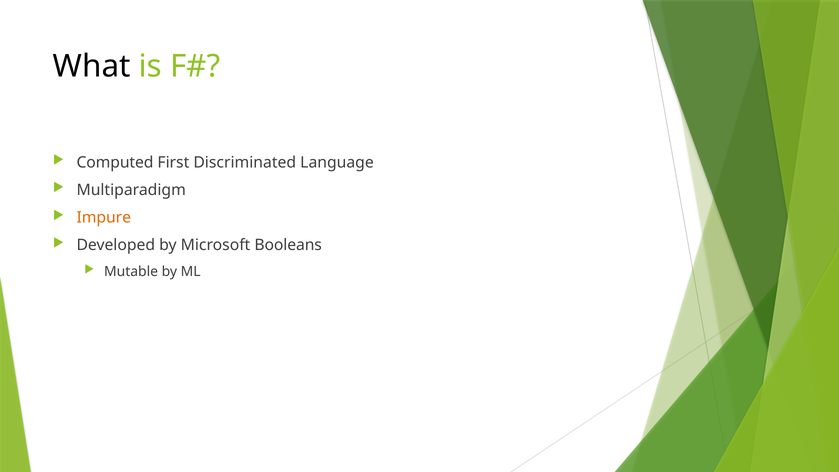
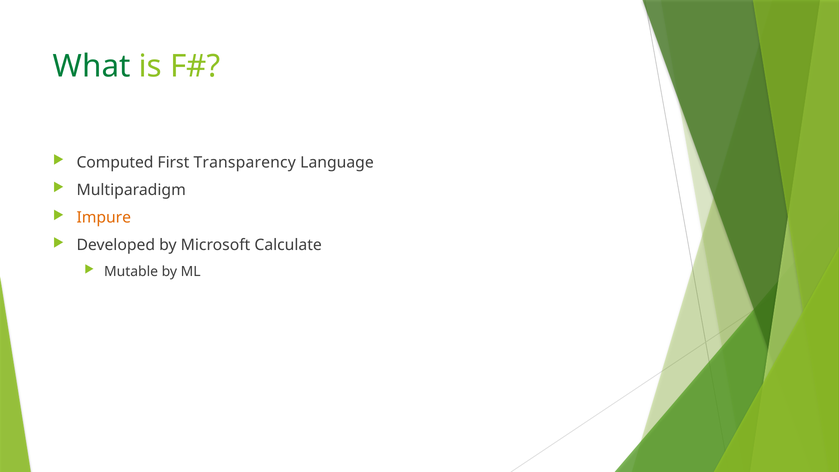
What colour: black -> green
Discriminated: Discriminated -> Transparency
Booleans: Booleans -> Calculate
